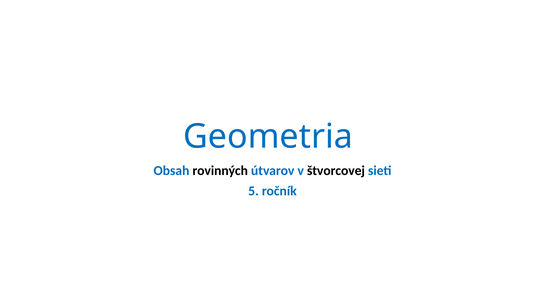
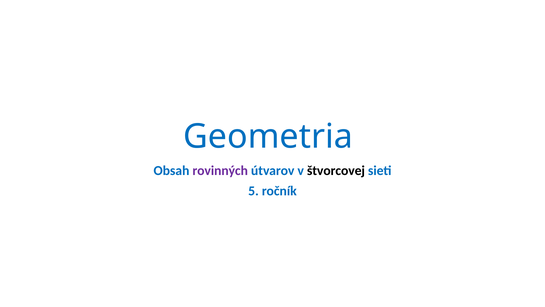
rovinných colour: black -> purple
